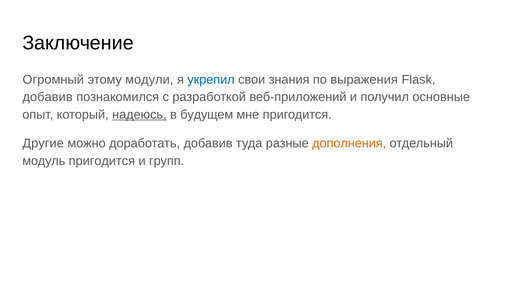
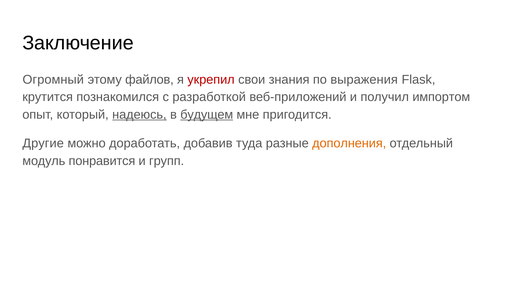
модули: модули -> файлов
укрепил colour: blue -> red
добавив at (48, 97): добавив -> крутится
основные: основные -> импортом
будущем underline: none -> present
модуль пригодится: пригодится -> понравится
